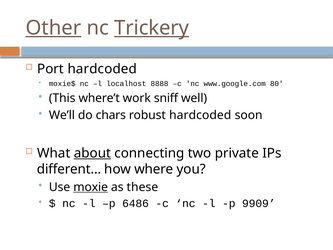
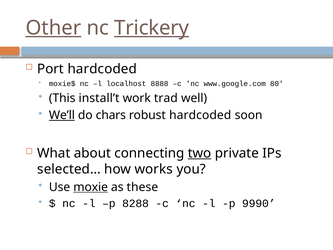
where’t: where’t -> install’t
sniff: sniff -> trad
We’ll underline: none -> present
about underline: present -> none
two underline: none -> present
different…: different… -> selected…
where: where -> works
6486: 6486 -> 8288
9909: 9909 -> 9990
